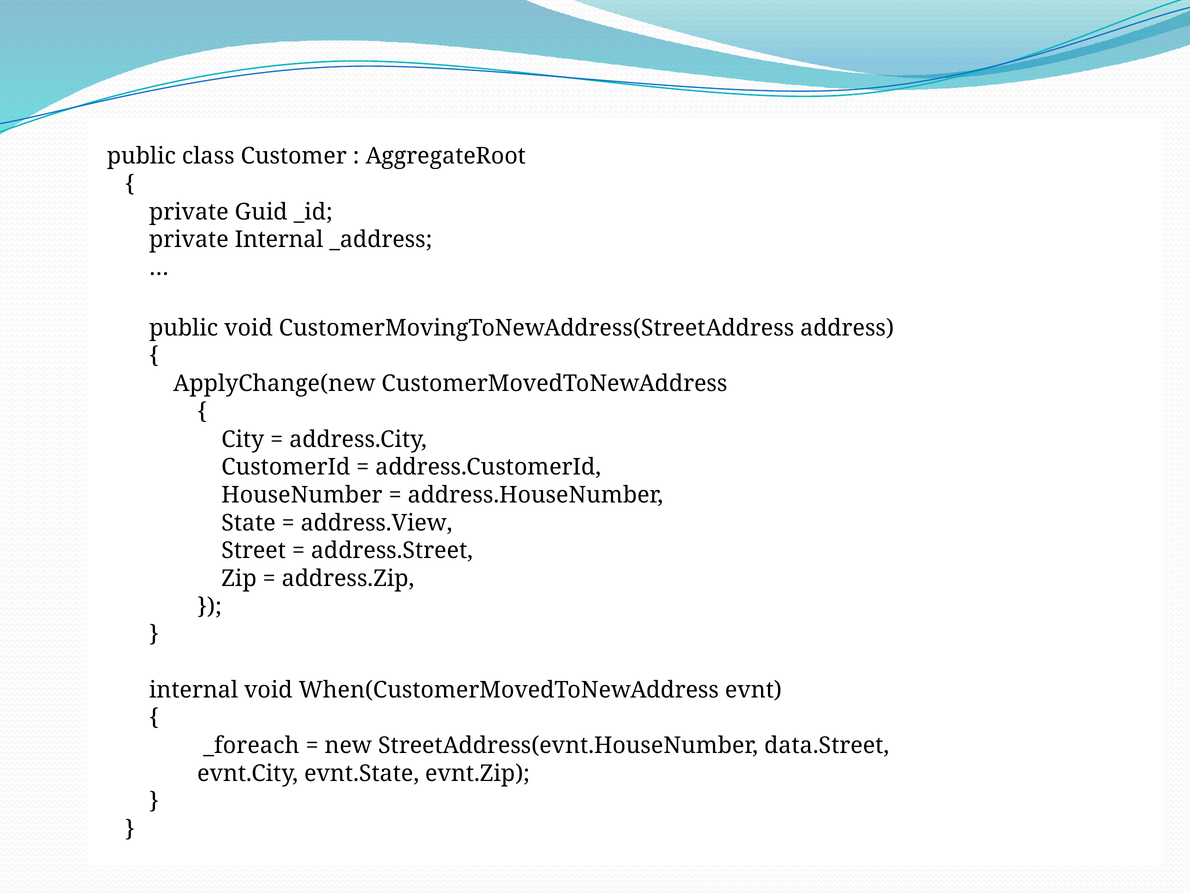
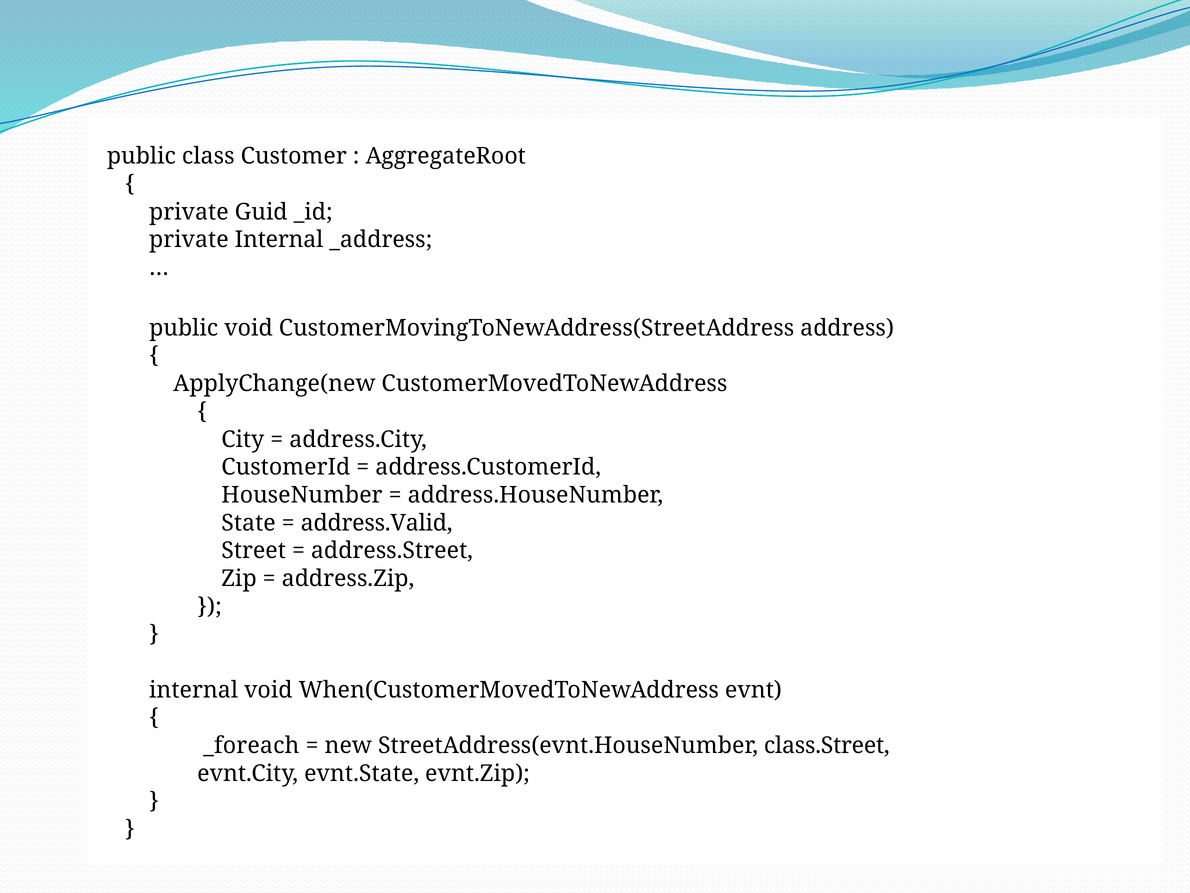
address.View: address.View -> address.Valid
data.Street: data.Street -> class.Street
